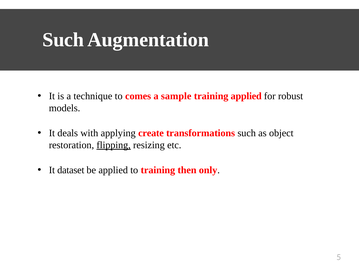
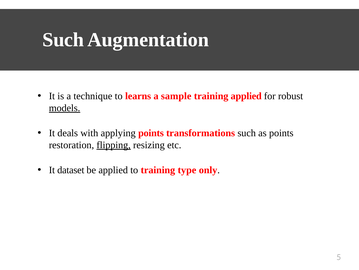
comes: comes -> learns
models underline: none -> present
applying create: create -> points
as object: object -> points
then: then -> type
